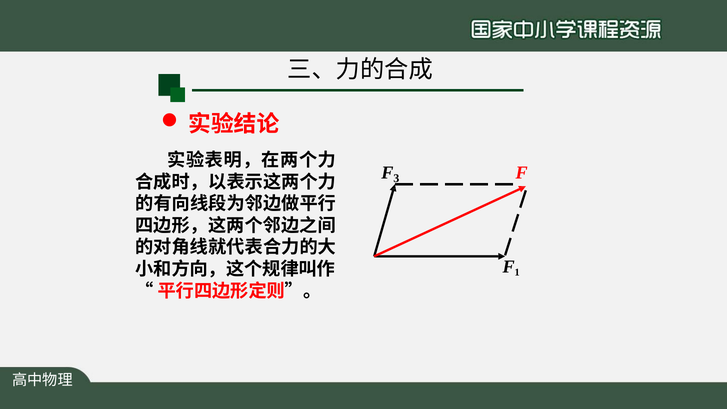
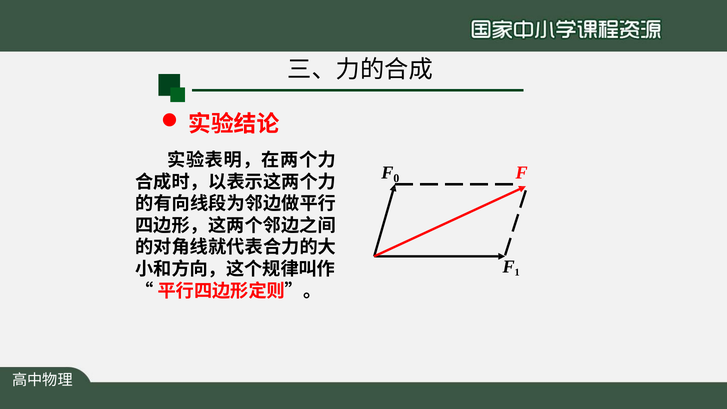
3: 3 -> 0
